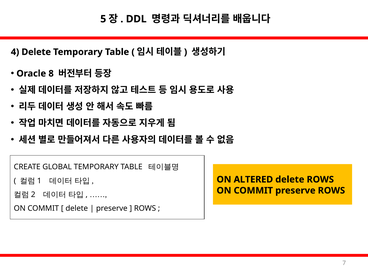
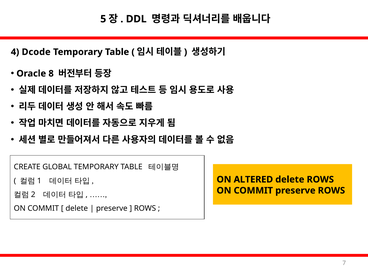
4 Delete: Delete -> Dcode
